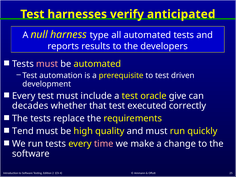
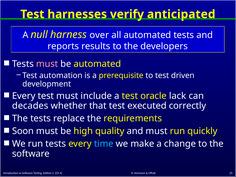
type: type -> over
give: give -> lack
Tend: Tend -> Soon
time colour: pink -> light blue
